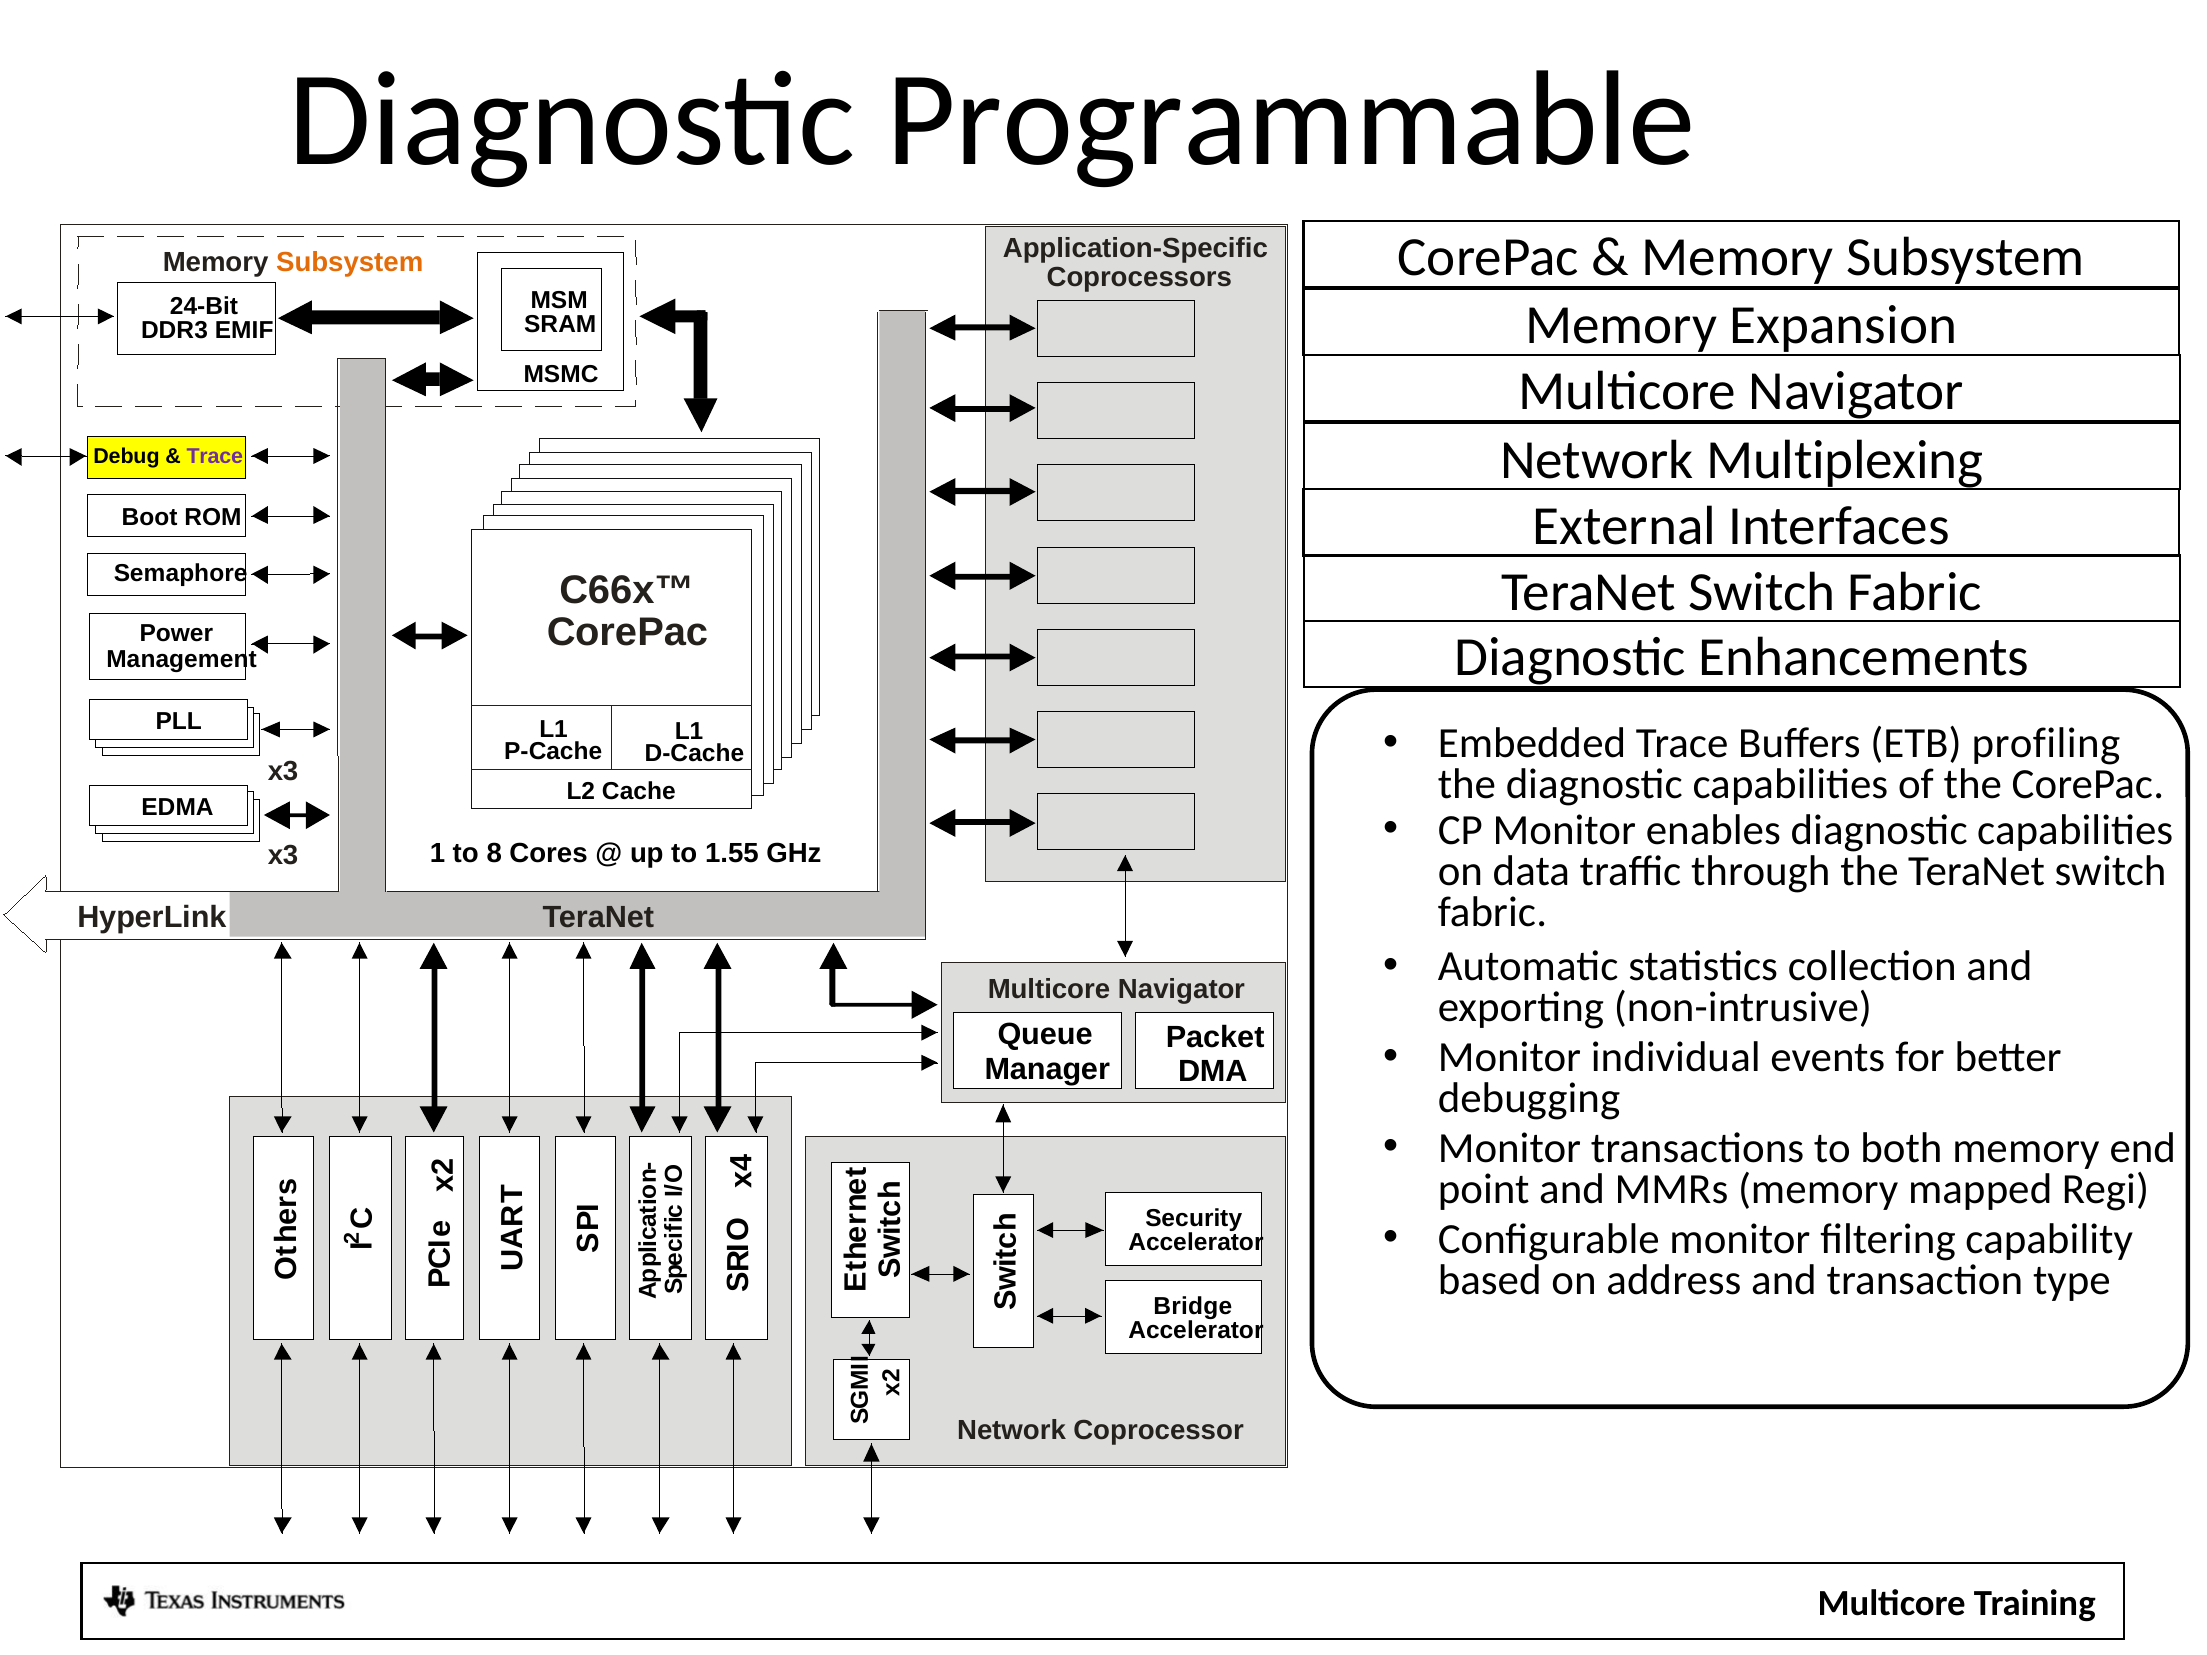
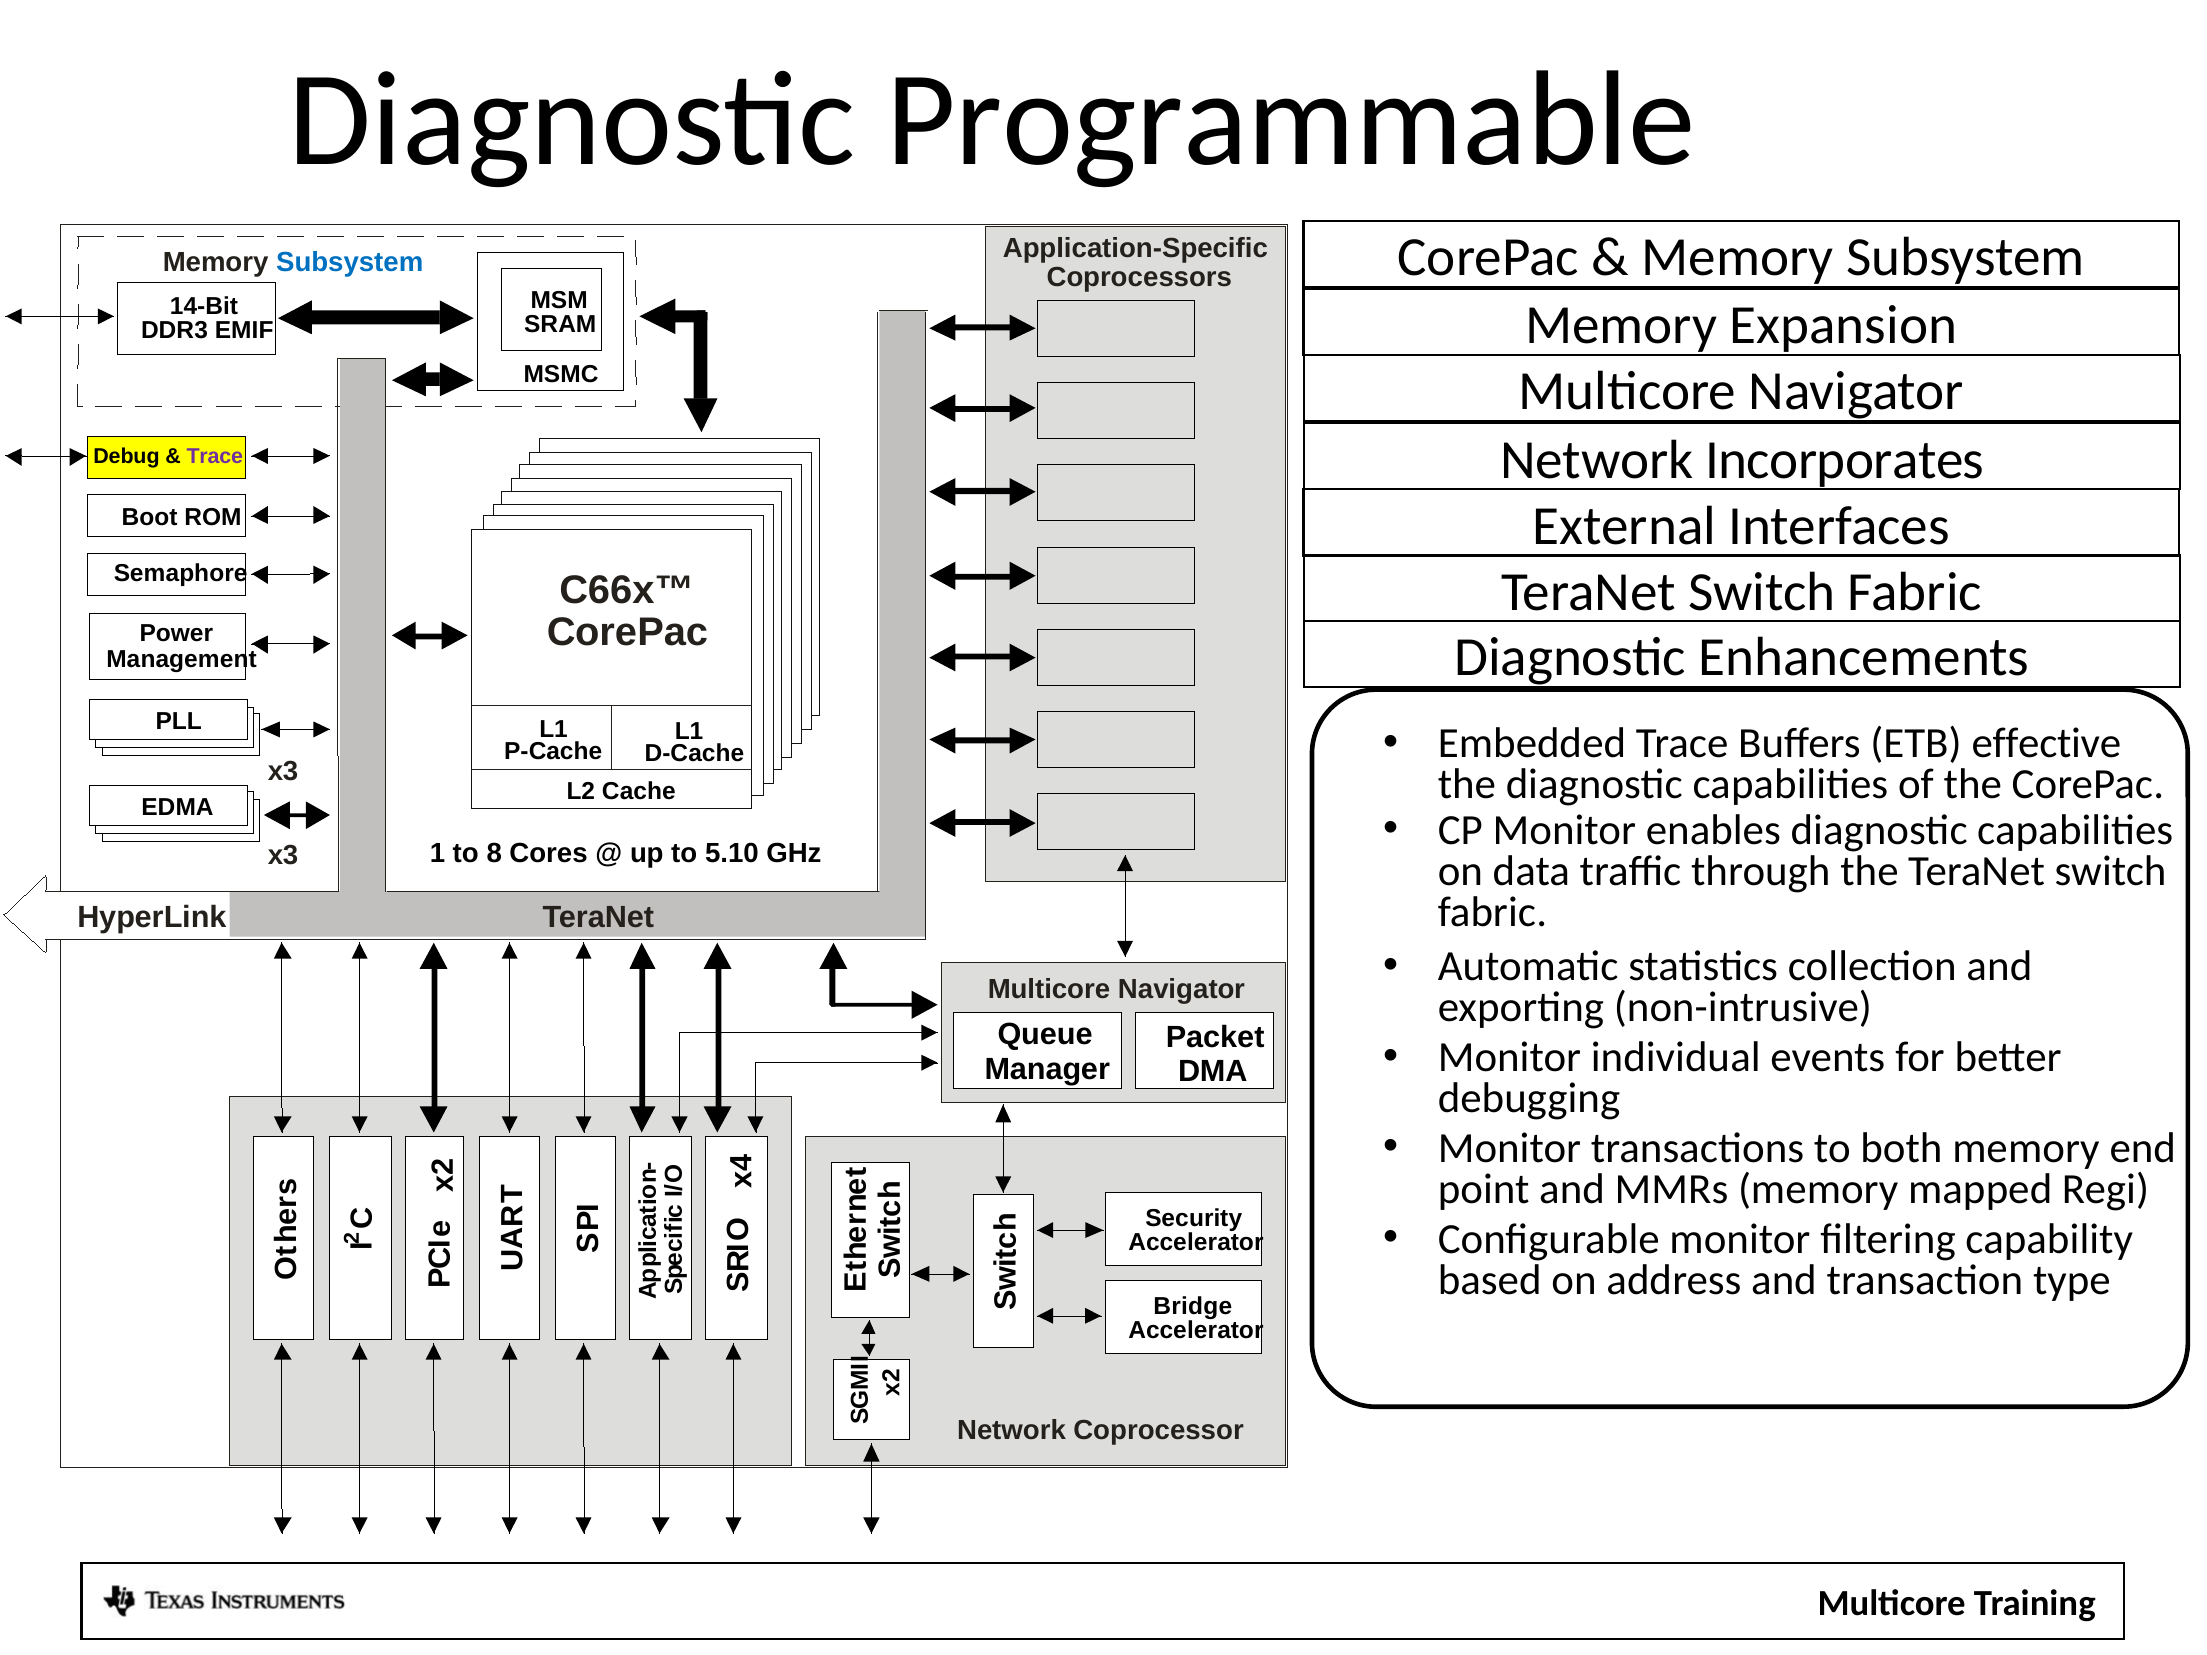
Subsystem at (350, 263) colour: orange -> blue
24-Bit: 24-Bit -> 14-Bit
Multiplexing: Multiplexing -> Incorporates
profiling: profiling -> effective
1.55: 1.55 -> 5.10
